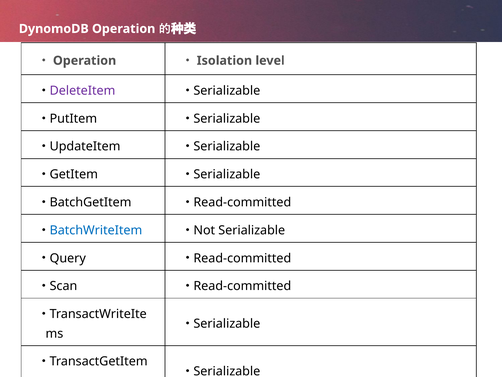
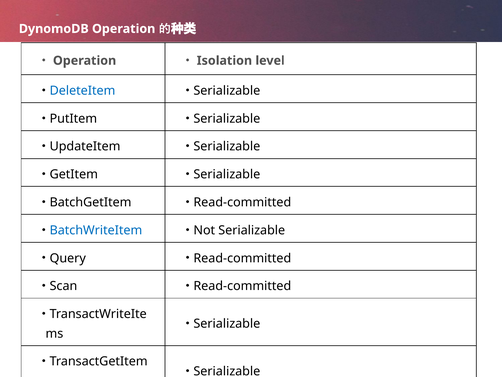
DeleteItem colour: purple -> blue
